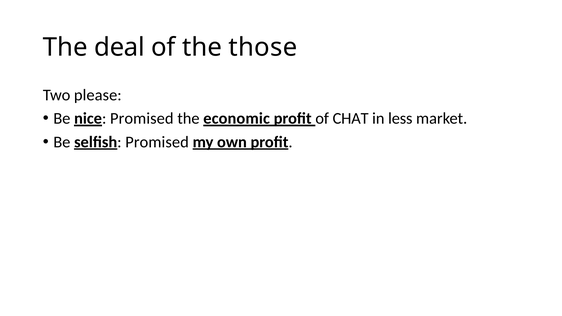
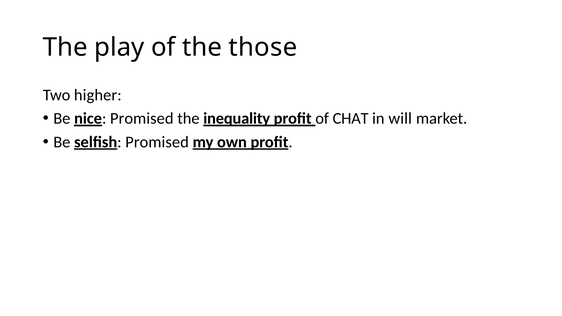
deal: deal -> play
please: please -> higher
economic: economic -> inequality
less: less -> will
